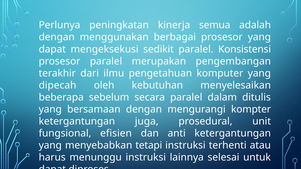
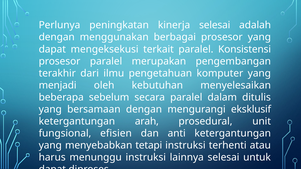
kinerja semua: semua -> selesai
sedikit: sedikit -> terkait
dipecah: dipecah -> menjadi
kompter: kompter -> eksklusif
juga: juga -> arah
